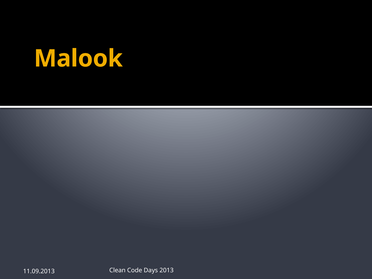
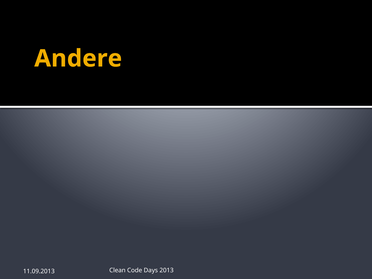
Malook: Malook -> Andere
